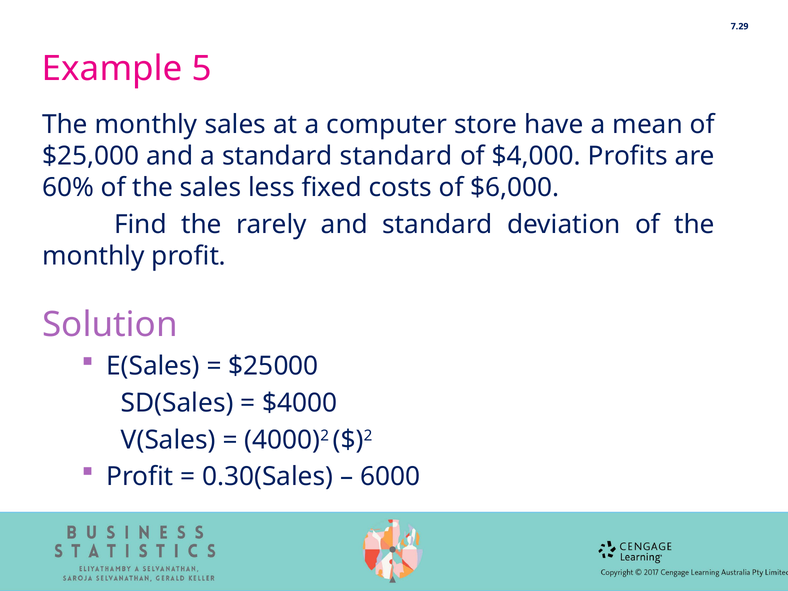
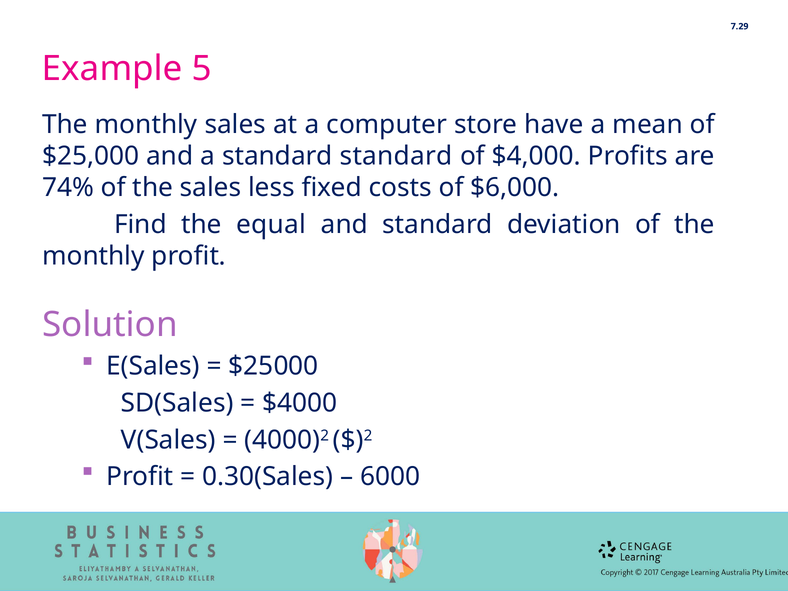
60%: 60% -> 74%
rarely: rarely -> equal
